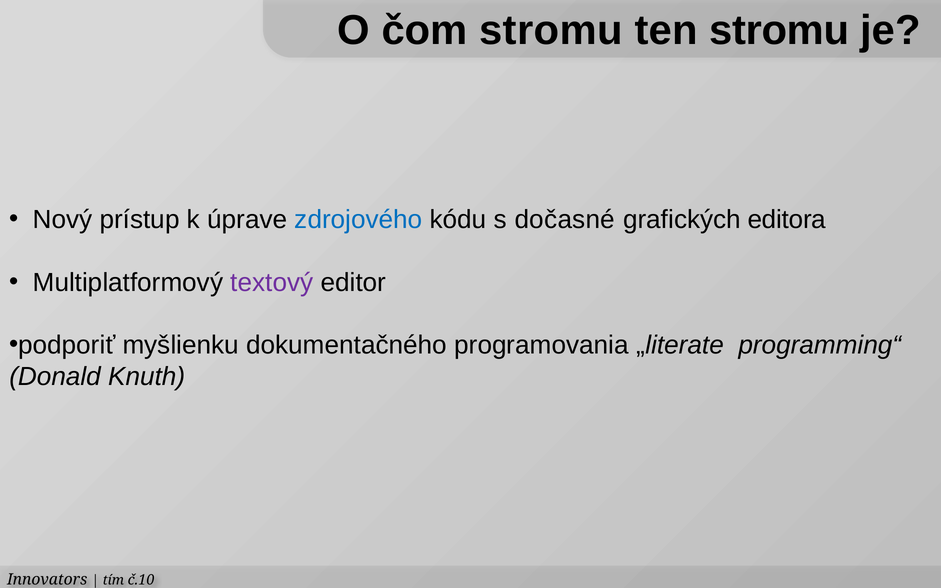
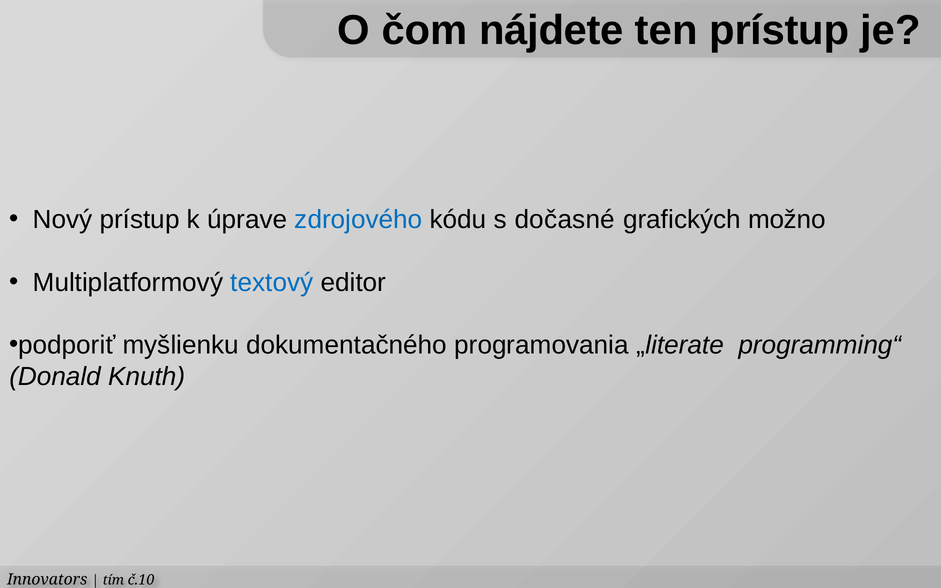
čom stromu: stromu -> nájdete
ten stromu: stromu -> prístup
editora: editora -> možno
textový colour: purple -> blue
